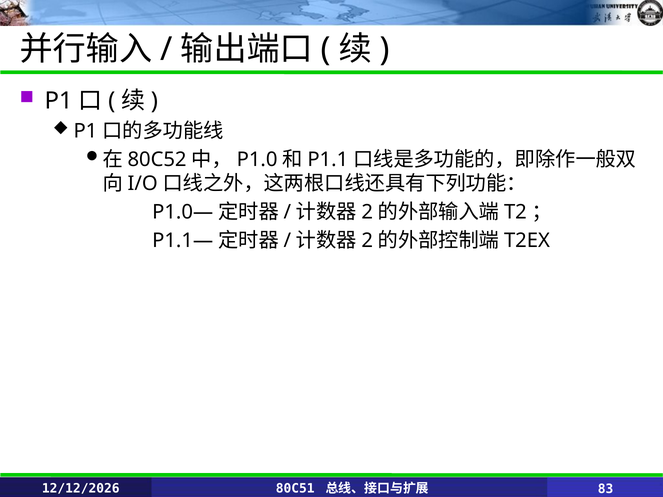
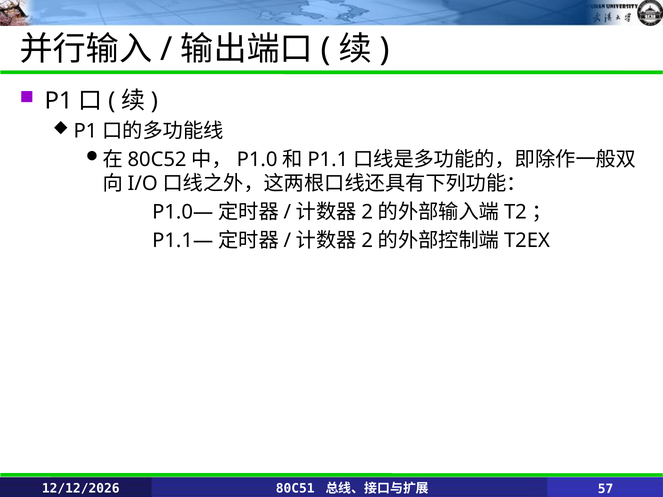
83: 83 -> 57
